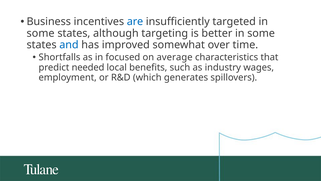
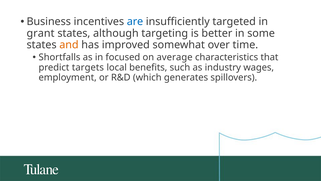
some at (41, 33): some -> grant
and colour: blue -> orange
needed: needed -> targets
